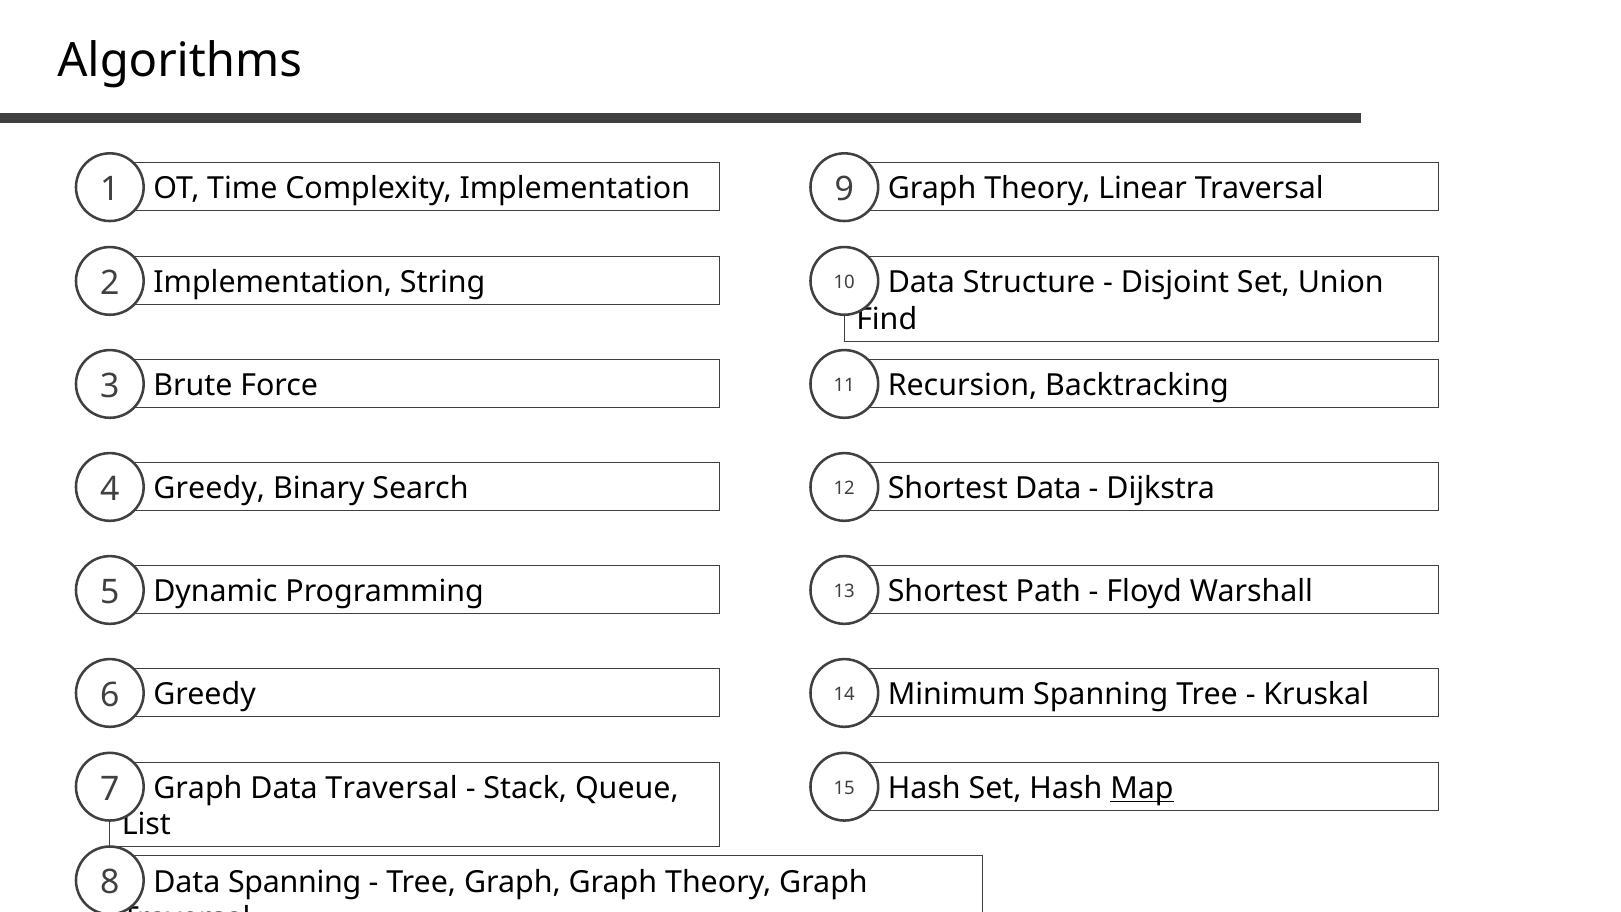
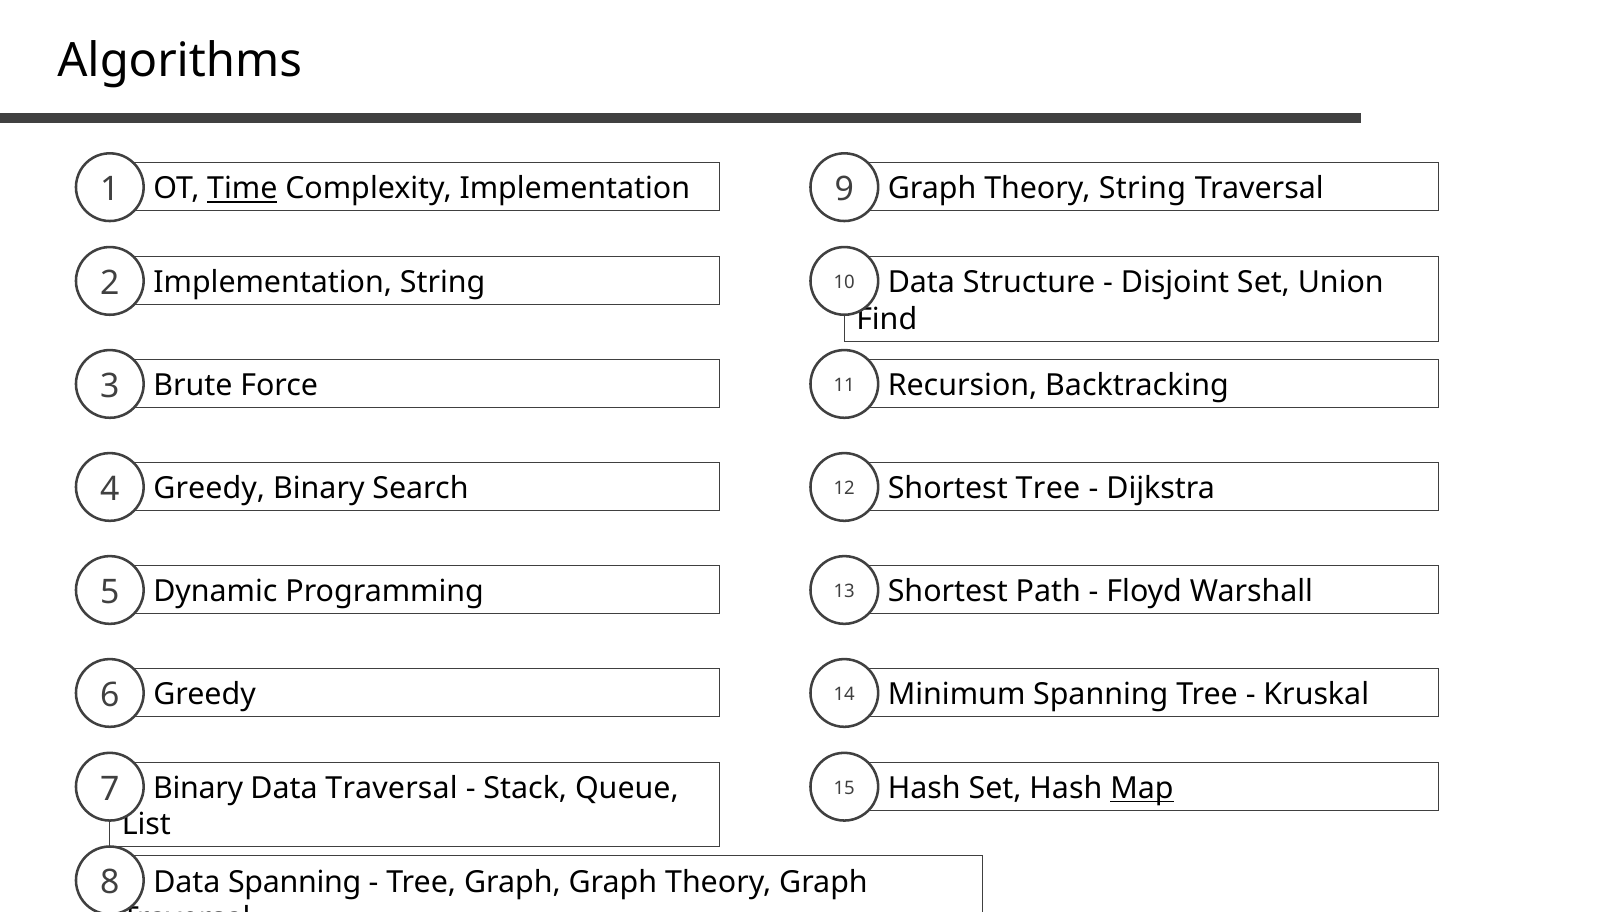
Time underline: none -> present
Theory Linear: Linear -> String
Shortest Data: Data -> Tree
Graph at (198, 788): Graph -> Binary
